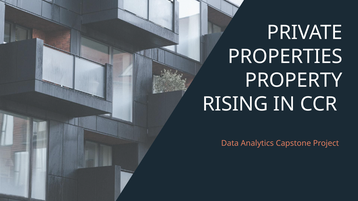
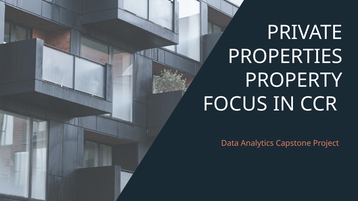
RISING: RISING -> FOCUS
